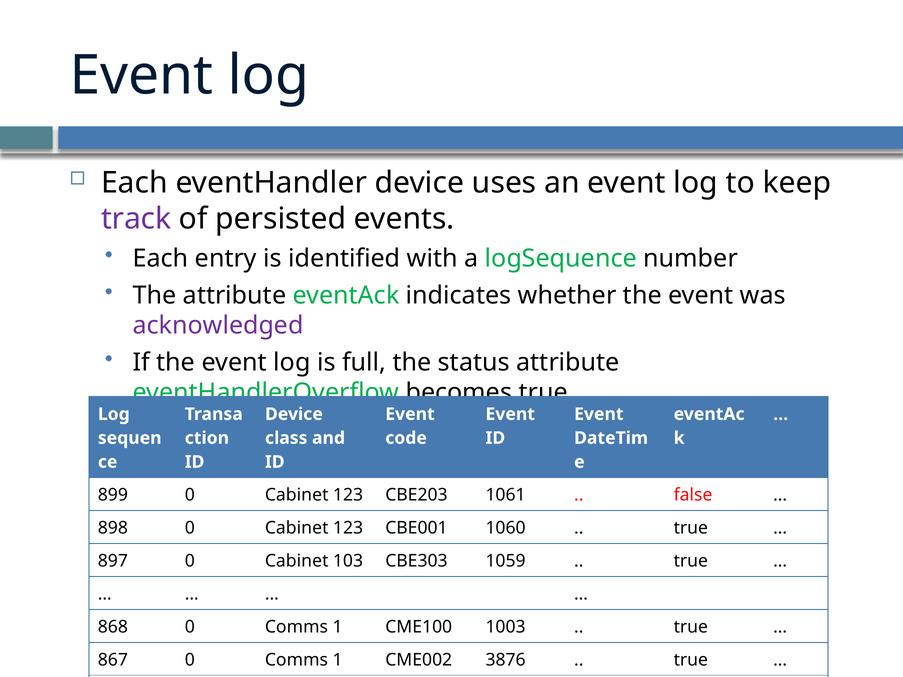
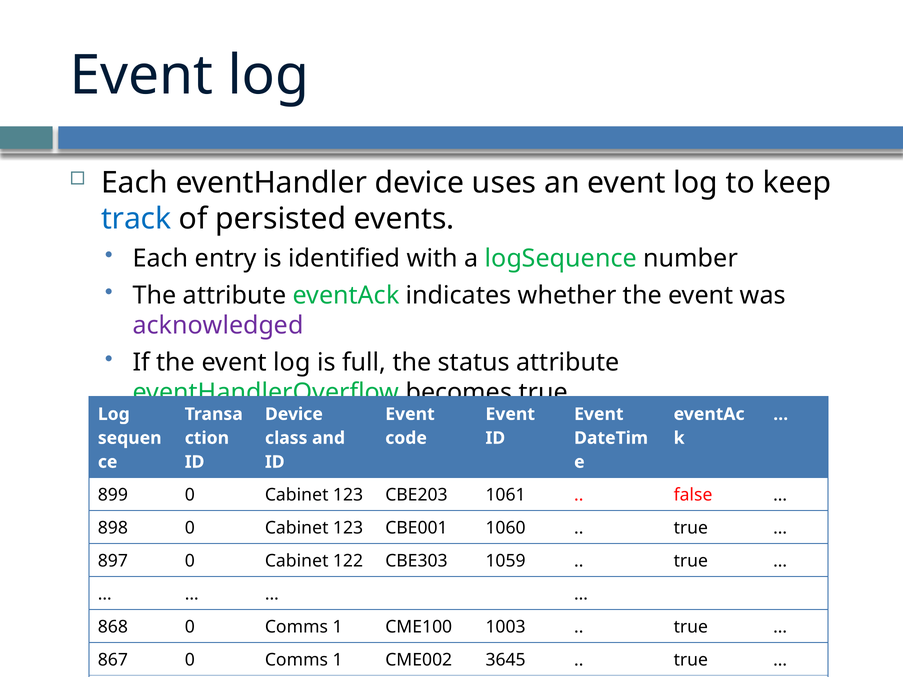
track colour: purple -> blue
103: 103 -> 122
3876: 3876 -> 3645
